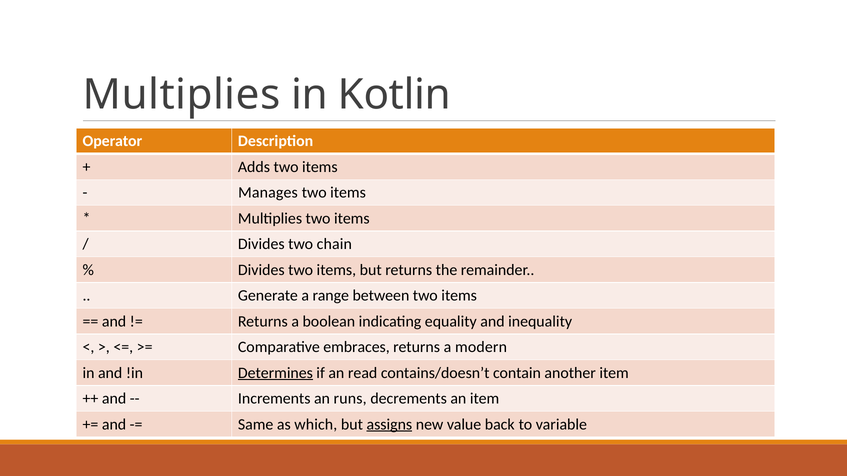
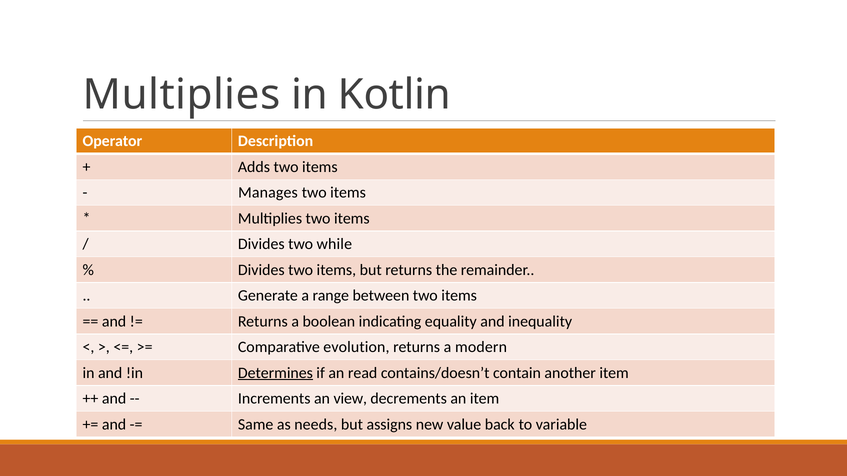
chain: chain -> while
embraces: embraces -> evolution
runs: runs -> view
which: which -> needs
assigns underline: present -> none
